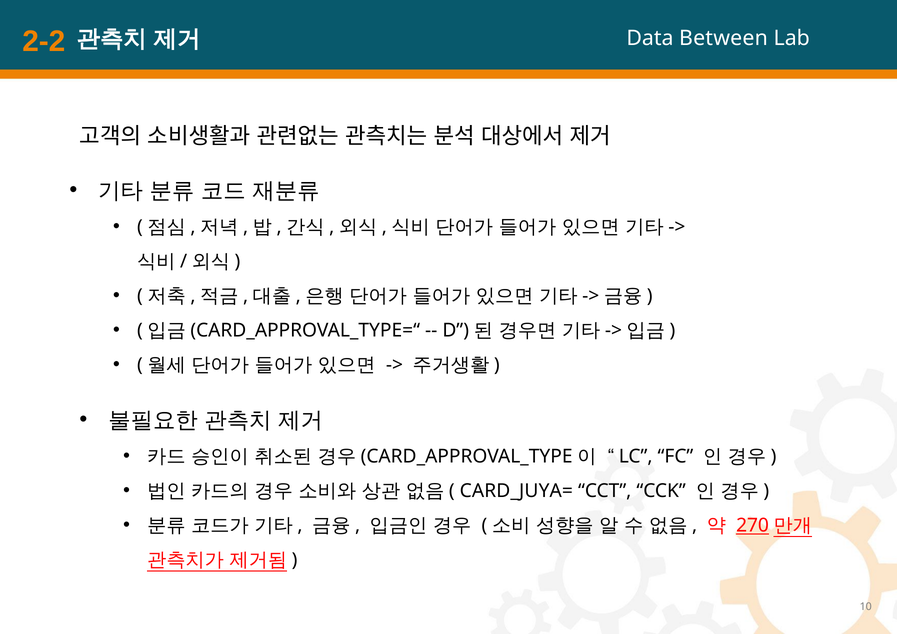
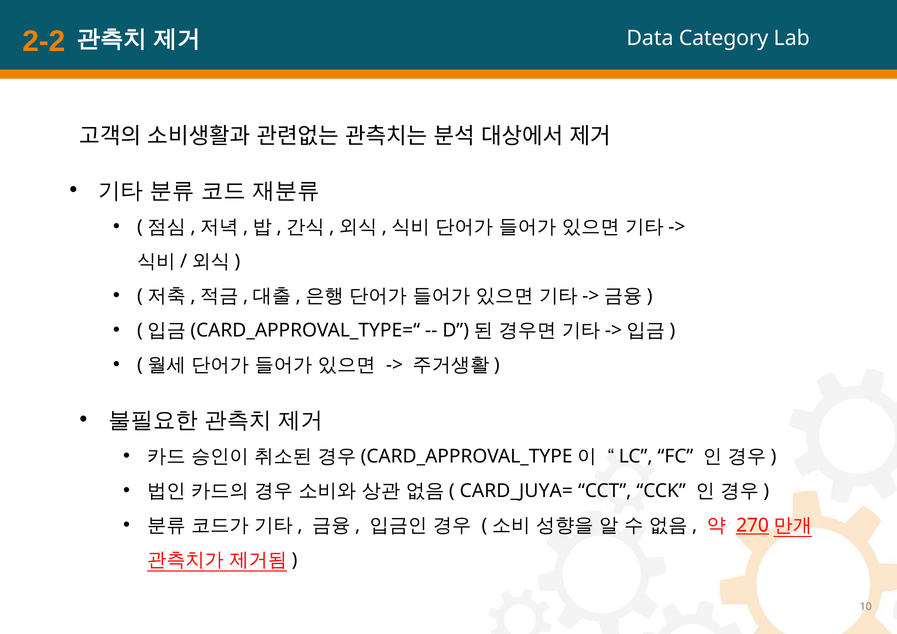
Between: Between -> Category
